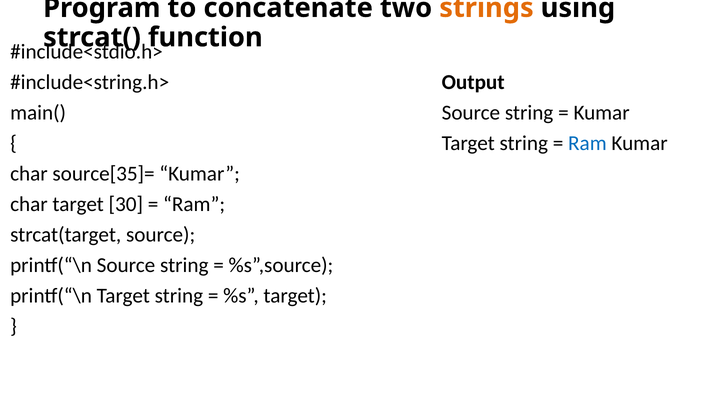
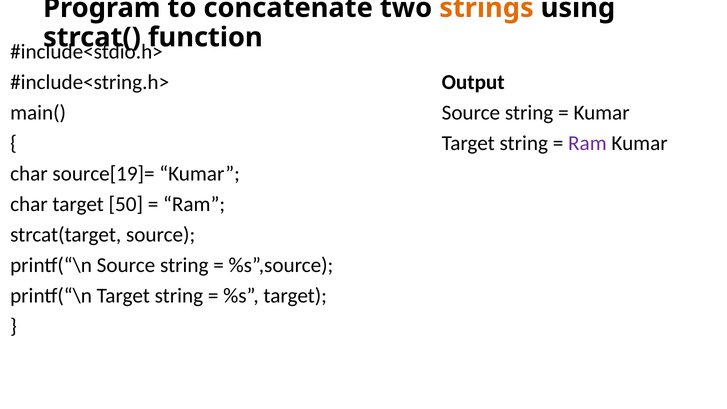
Ram at (587, 143) colour: blue -> purple
source[35]=: source[35]= -> source[19]=
30: 30 -> 50
